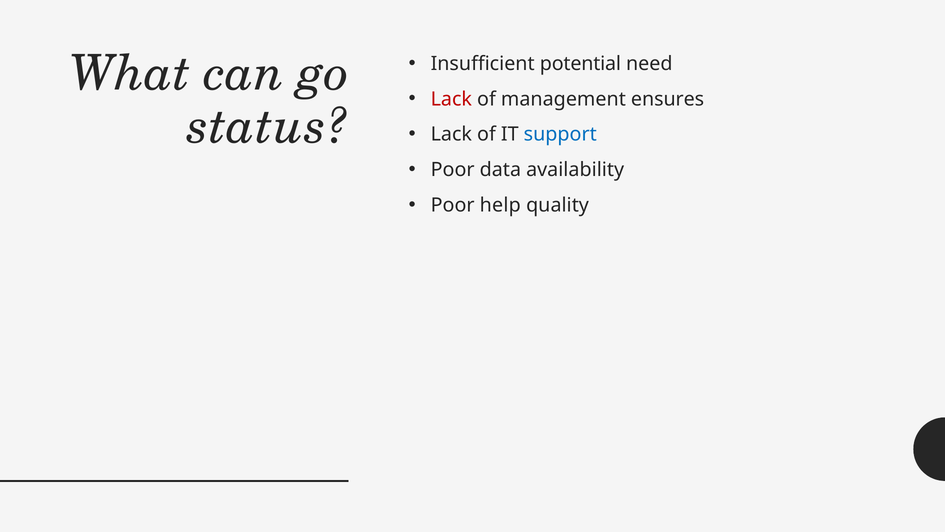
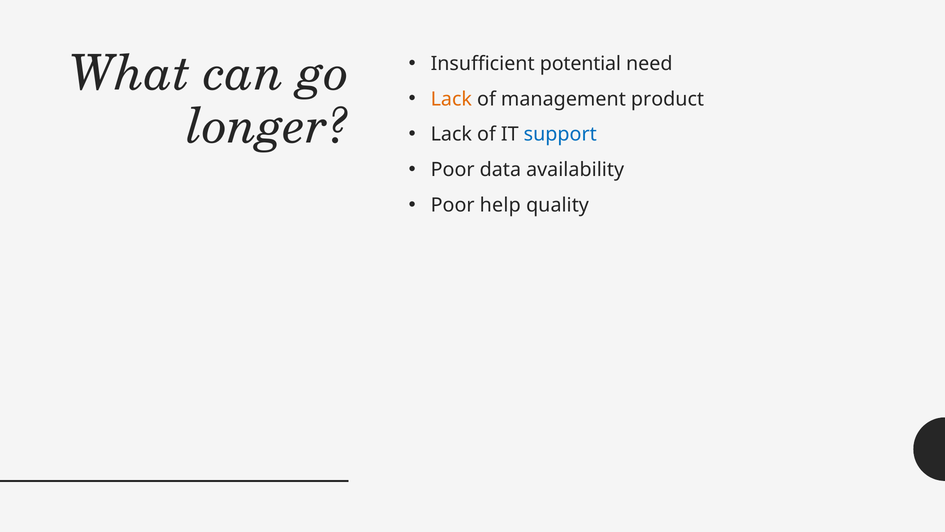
Lack at (451, 99) colour: red -> orange
ensures: ensures -> product
status: status -> longer
